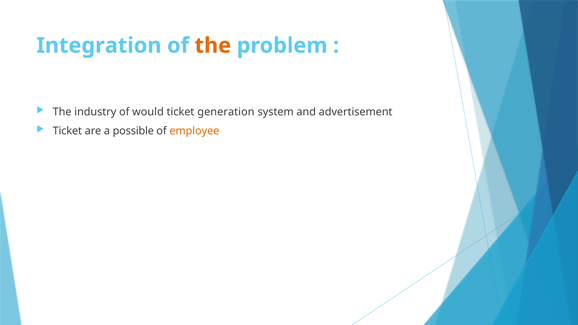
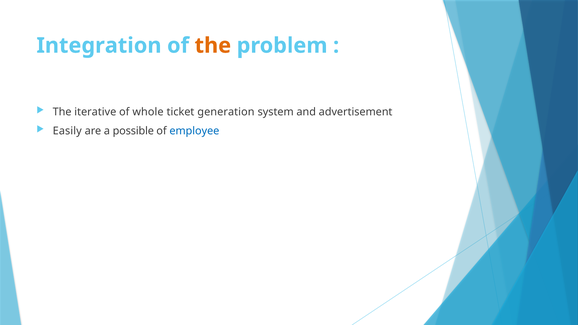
industry: industry -> iterative
would: would -> whole
Ticket at (67, 131): Ticket -> Easily
employee colour: orange -> blue
